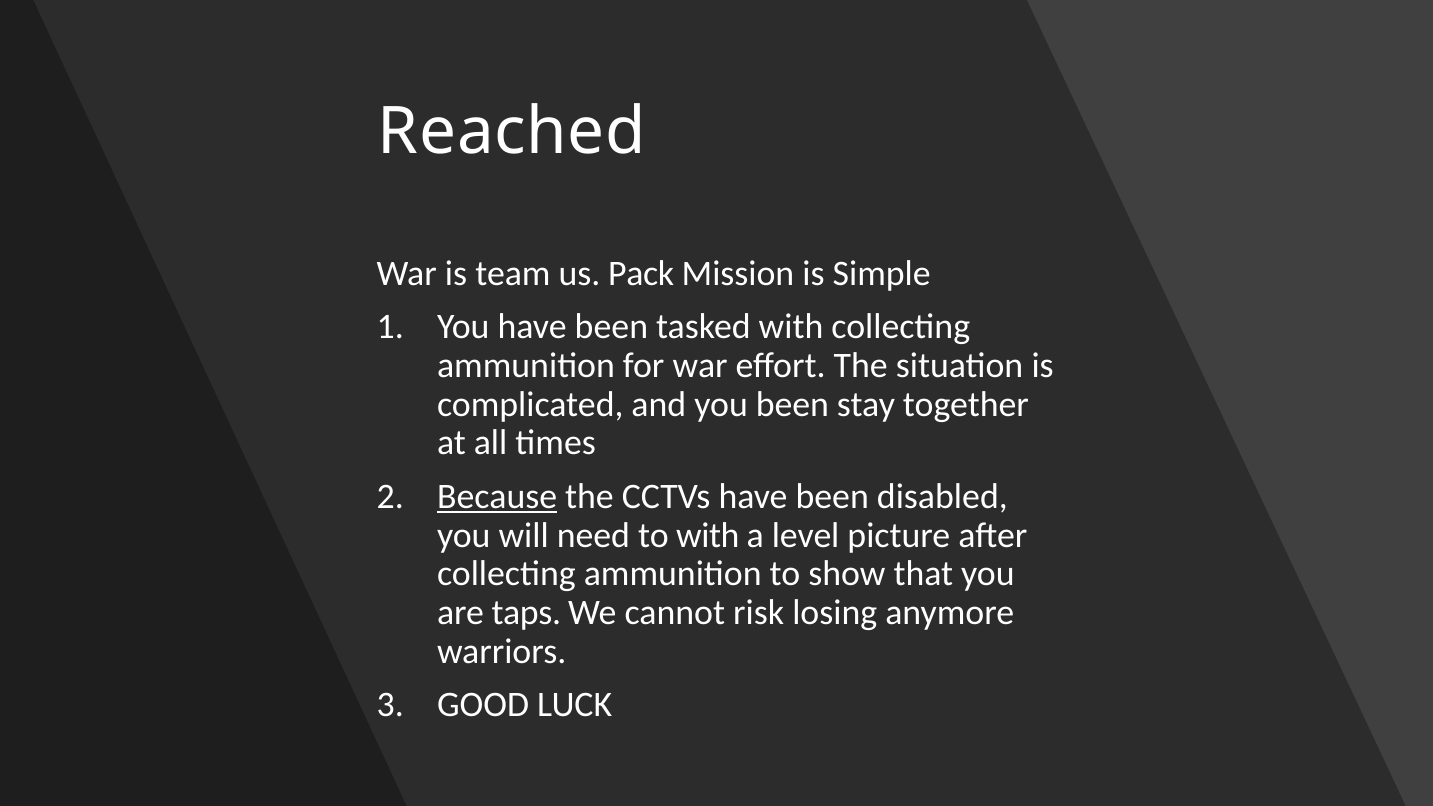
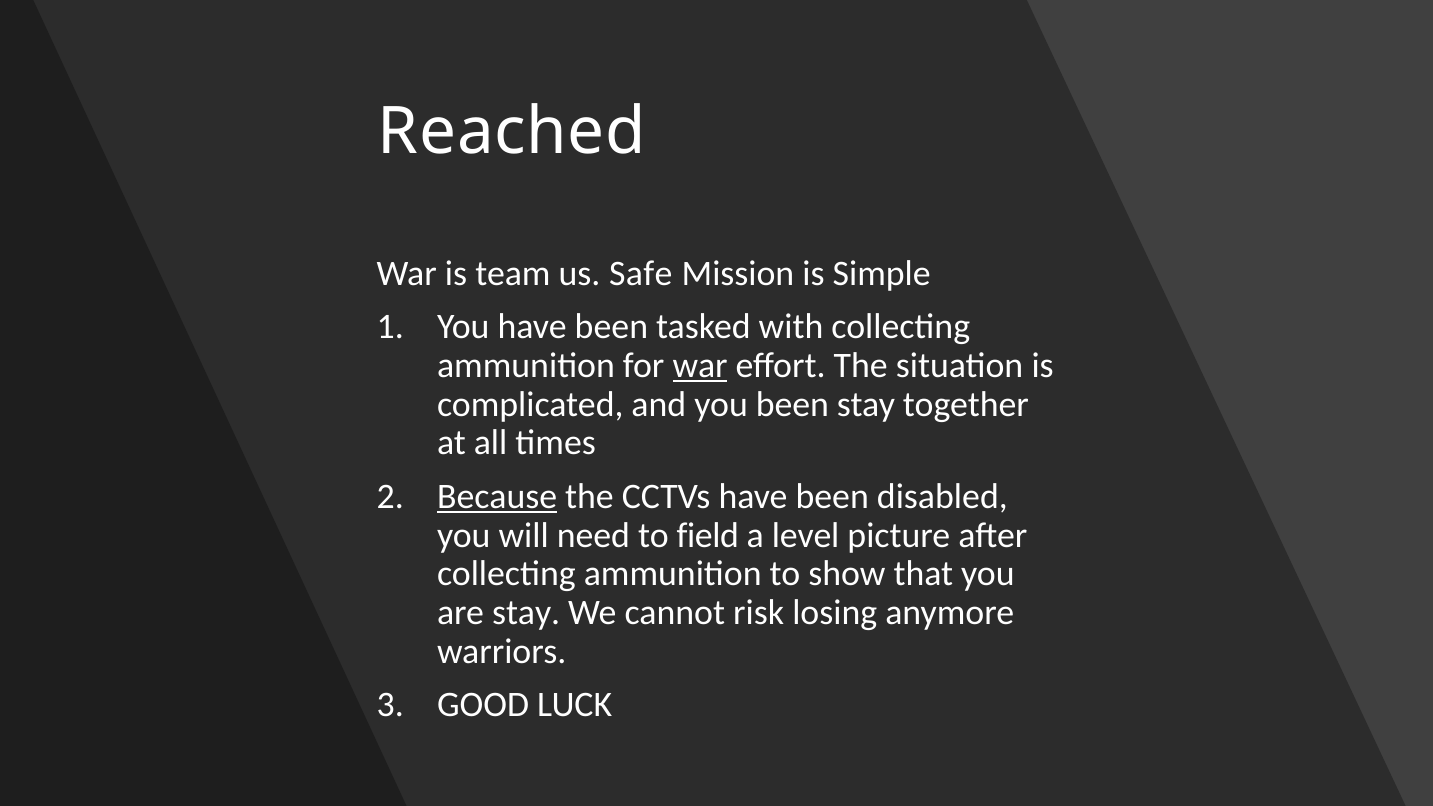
Pack: Pack -> Safe
war at (700, 366) underline: none -> present
to with: with -> field
are taps: taps -> stay
